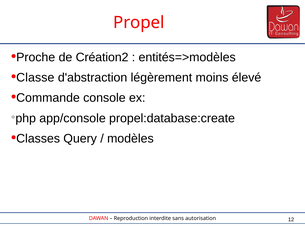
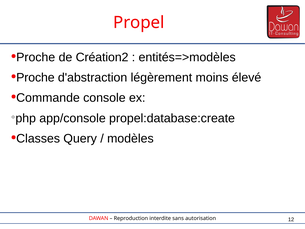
Classe at (35, 78): Classe -> Proche
